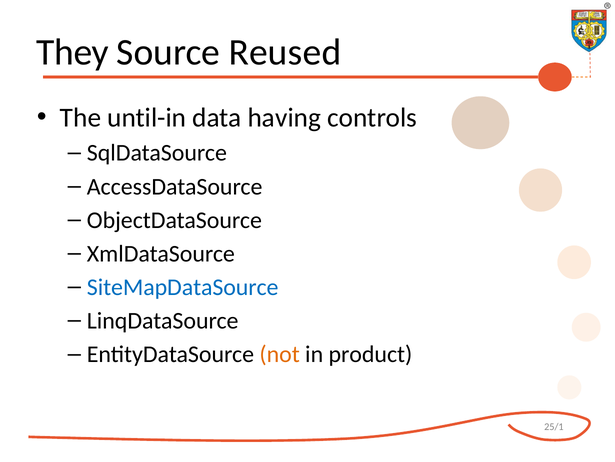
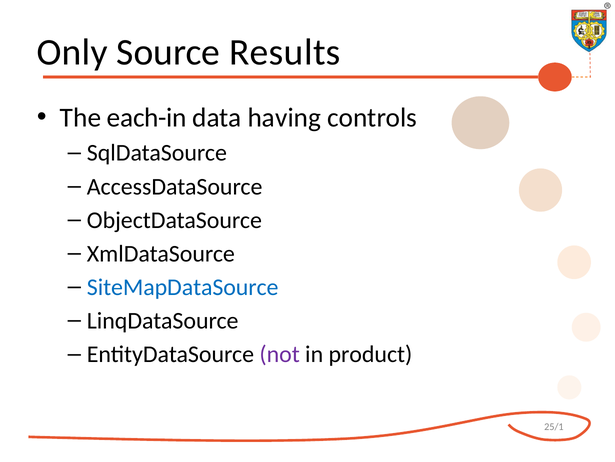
They: They -> Only
Reused: Reused -> Results
until-in: until-in -> each-in
not colour: orange -> purple
